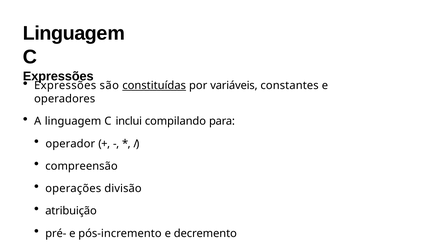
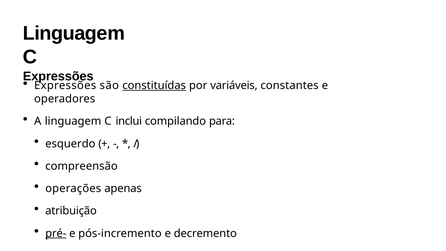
operador: operador -> esquerdo
divisão: divisão -> apenas
pré- underline: none -> present
